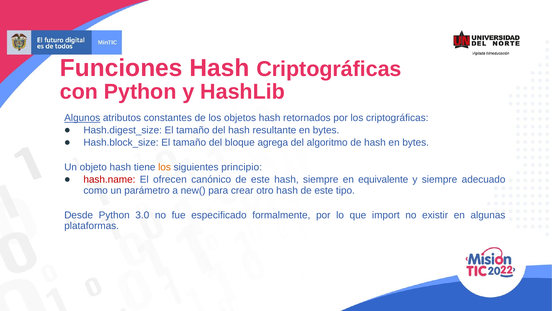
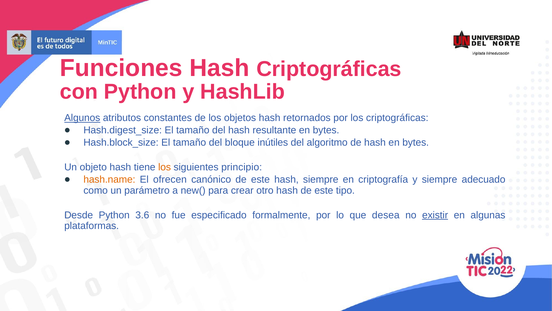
agrega: agrega -> inútiles
hash.name colour: red -> orange
equivalente: equivalente -> criptografía
3.0: 3.0 -> 3.6
import: import -> desea
existir underline: none -> present
